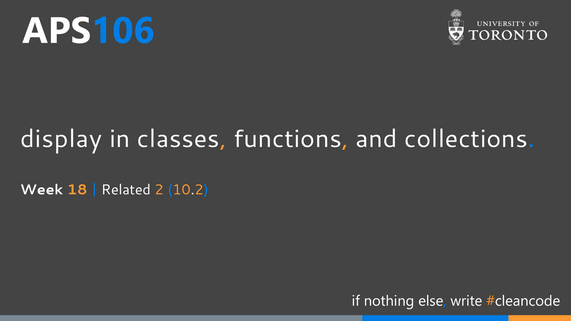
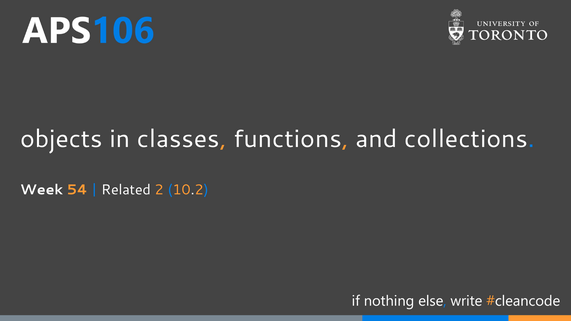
display: display -> objects
18: 18 -> 54
